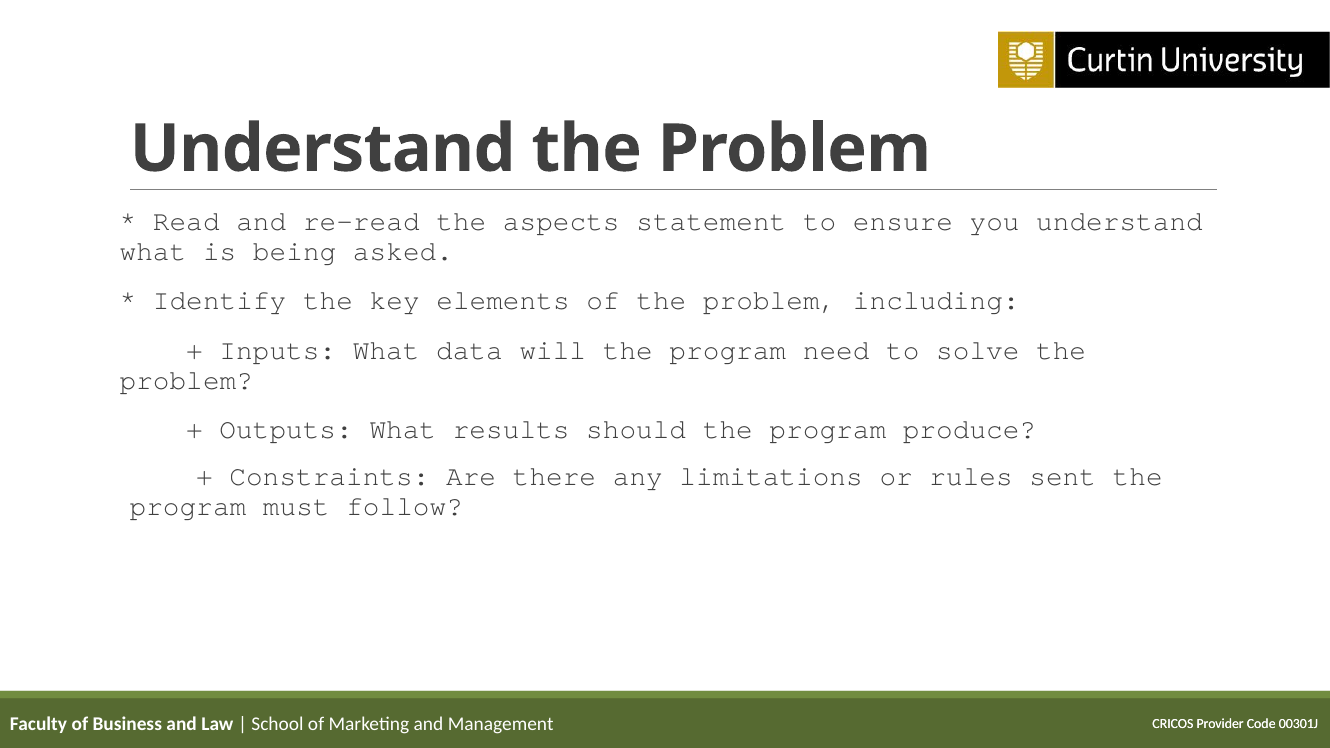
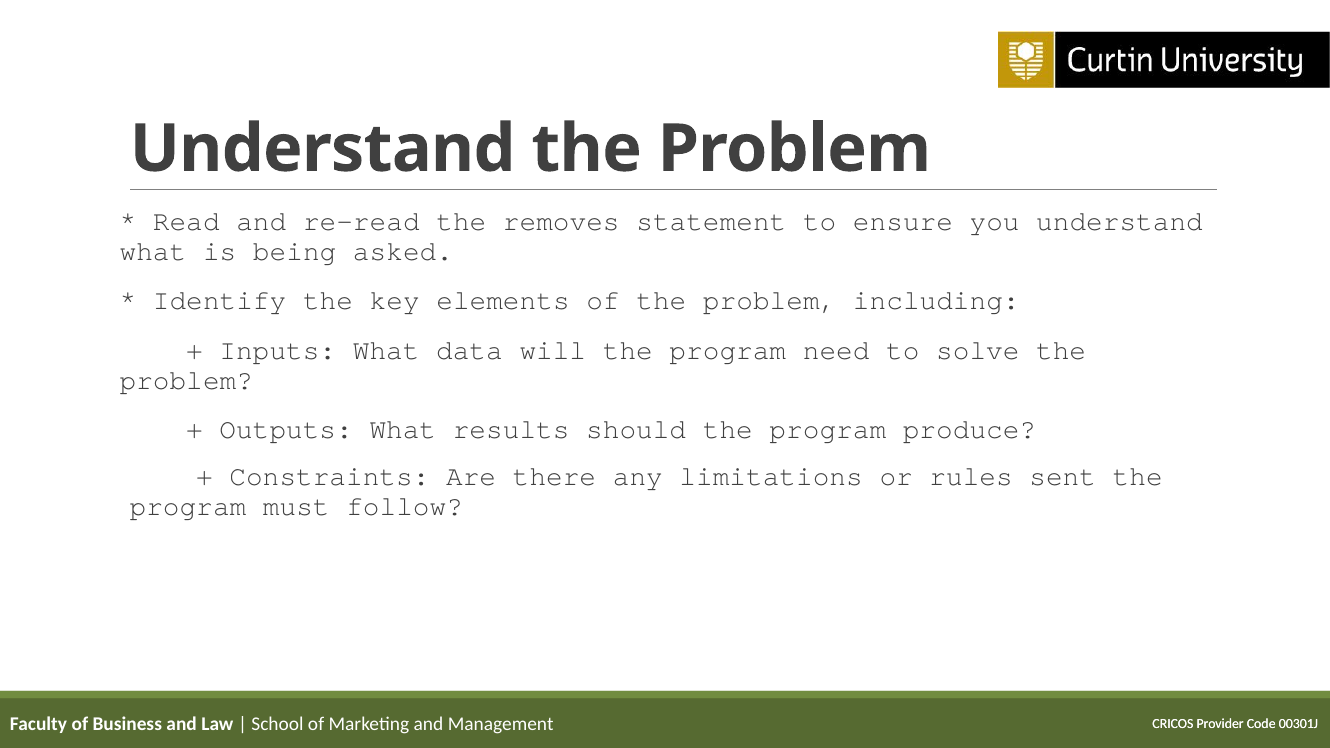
aspects: aspects -> removes
